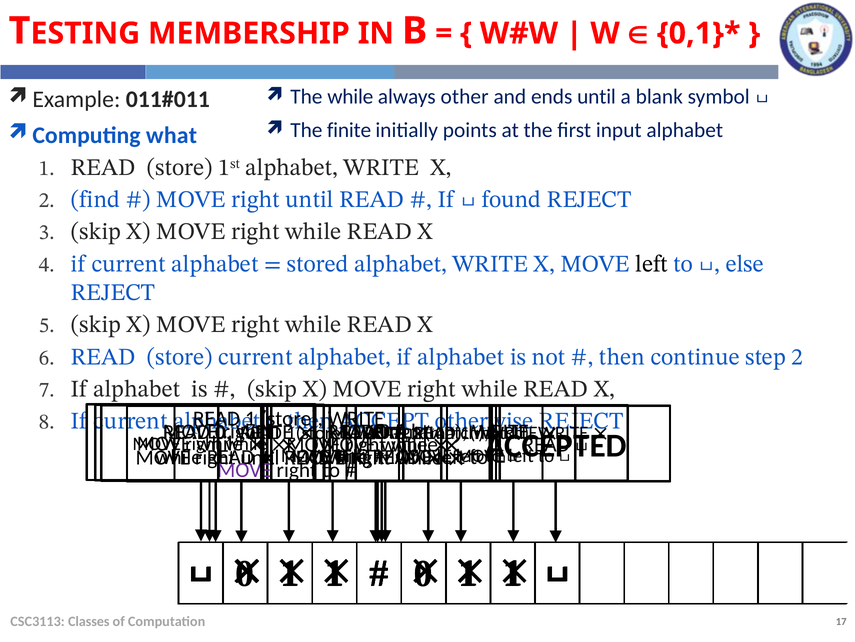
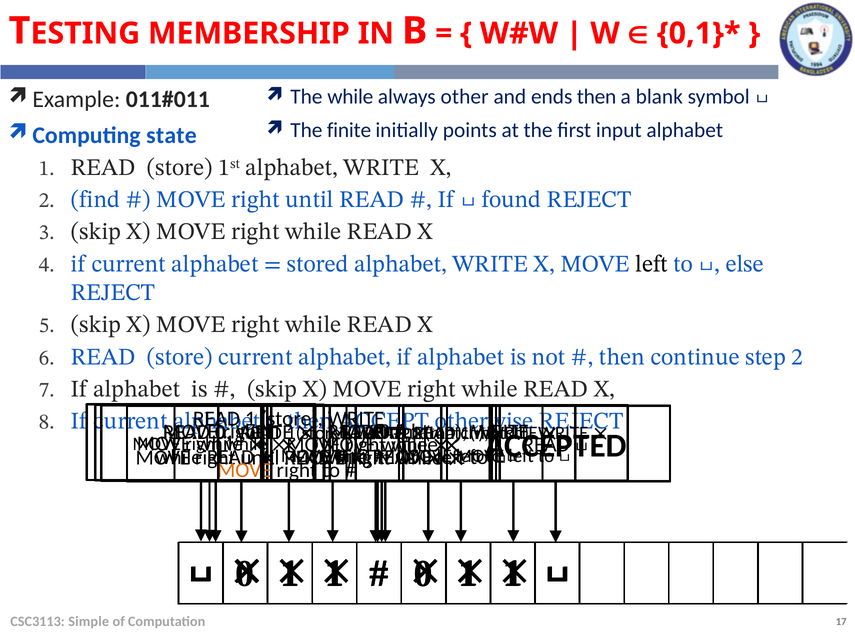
ends until: until -> then
what: what -> state
MOVE at (244, 470) colour: purple -> orange
Classes: Classes -> Simple
